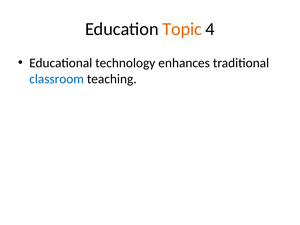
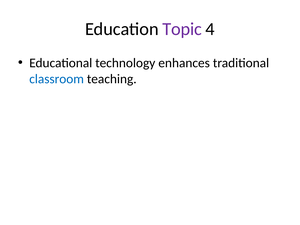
Topic colour: orange -> purple
